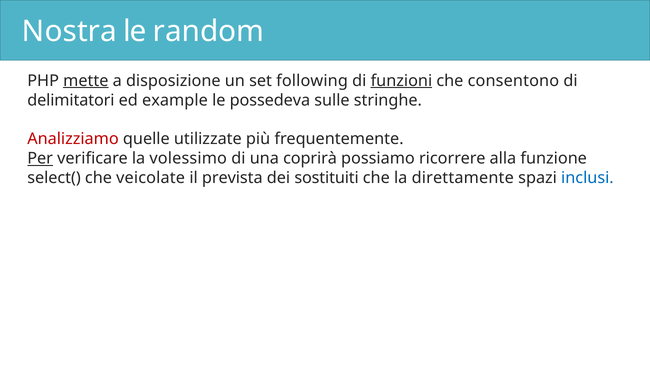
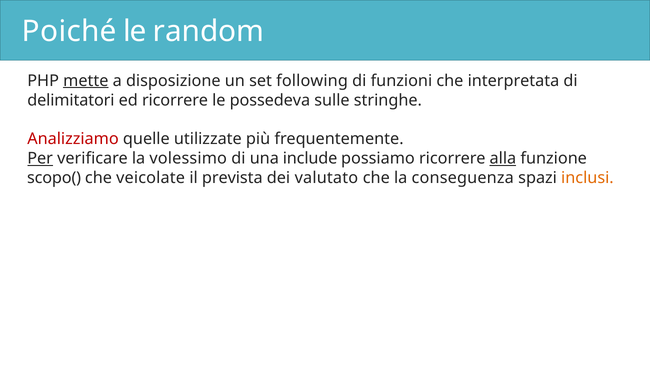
Nostra: Nostra -> Poiché
funzioni underline: present -> none
consentono: consentono -> interpretata
ed example: example -> ricorrere
coprirà: coprirà -> include
alla underline: none -> present
select(: select( -> scopo(
sostituiti: sostituiti -> valutato
direttamente: direttamente -> conseguenza
inclusi colour: blue -> orange
